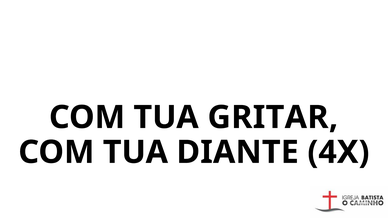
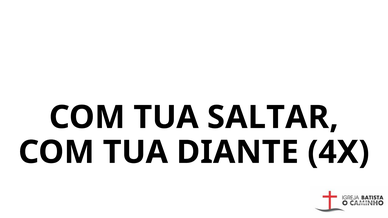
GRITAR: GRITAR -> SALTAR
